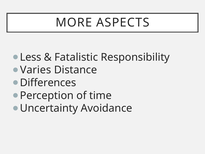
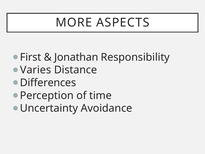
Less: Less -> First
Fatalistic: Fatalistic -> Jonathan
